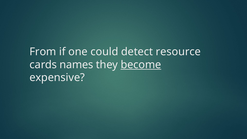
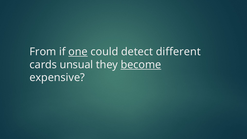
one underline: none -> present
resource: resource -> different
names: names -> unsual
